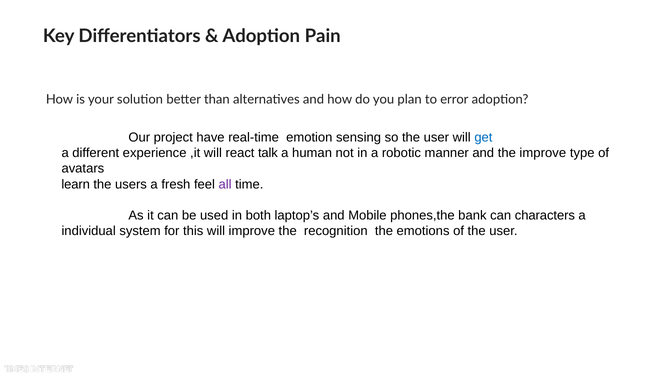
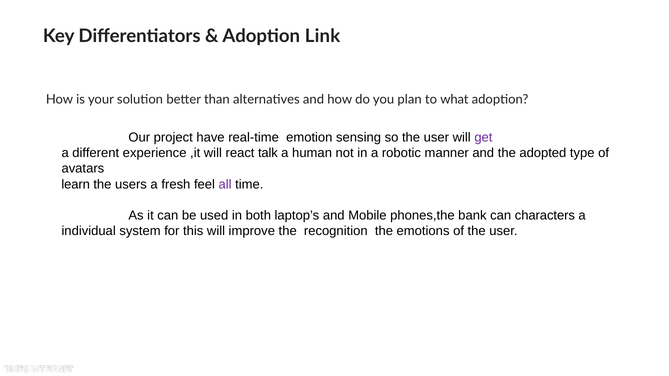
Pain: Pain -> Link
error: error -> what
get colour: blue -> purple
the improve: improve -> adopted
